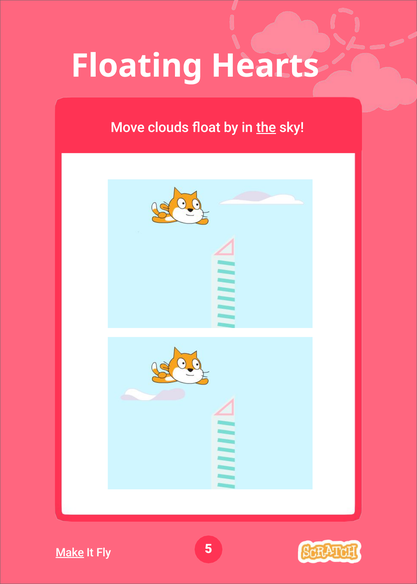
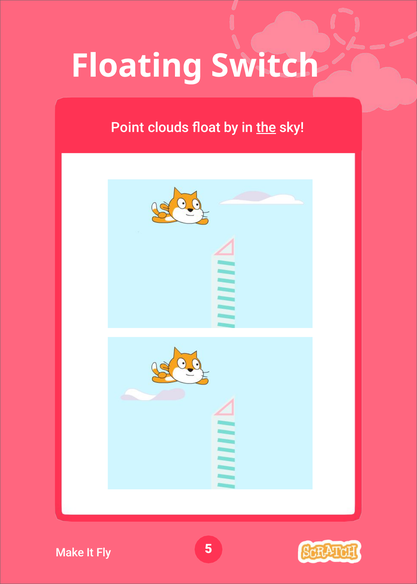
Hearts: Hearts -> Switch
Move: Move -> Point
Make underline: present -> none
